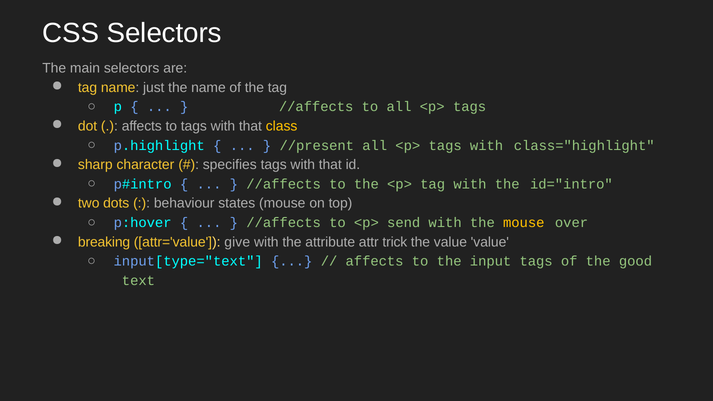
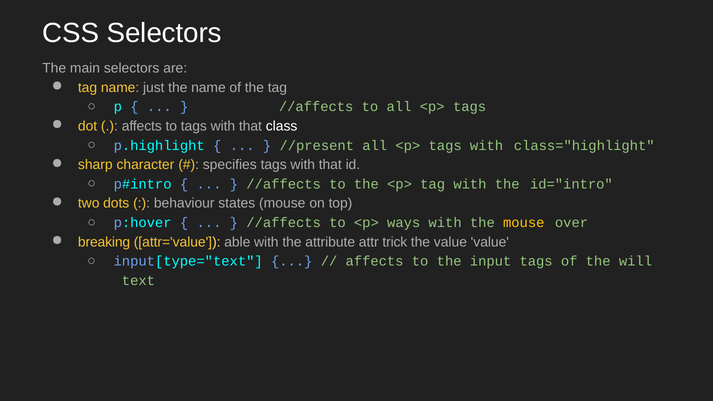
class colour: yellow -> white
send: send -> ways
give: give -> able
good: good -> will
